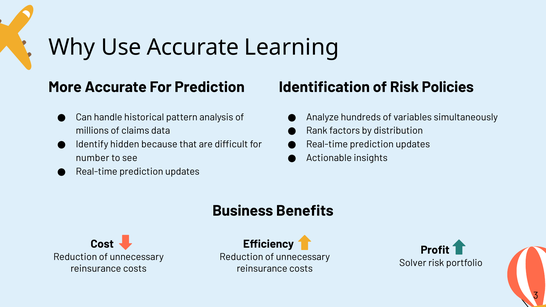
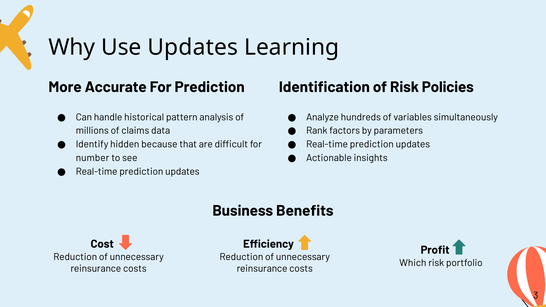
Use Accurate: Accurate -> Updates
distribution: distribution -> parameters
Solver: Solver -> Which
